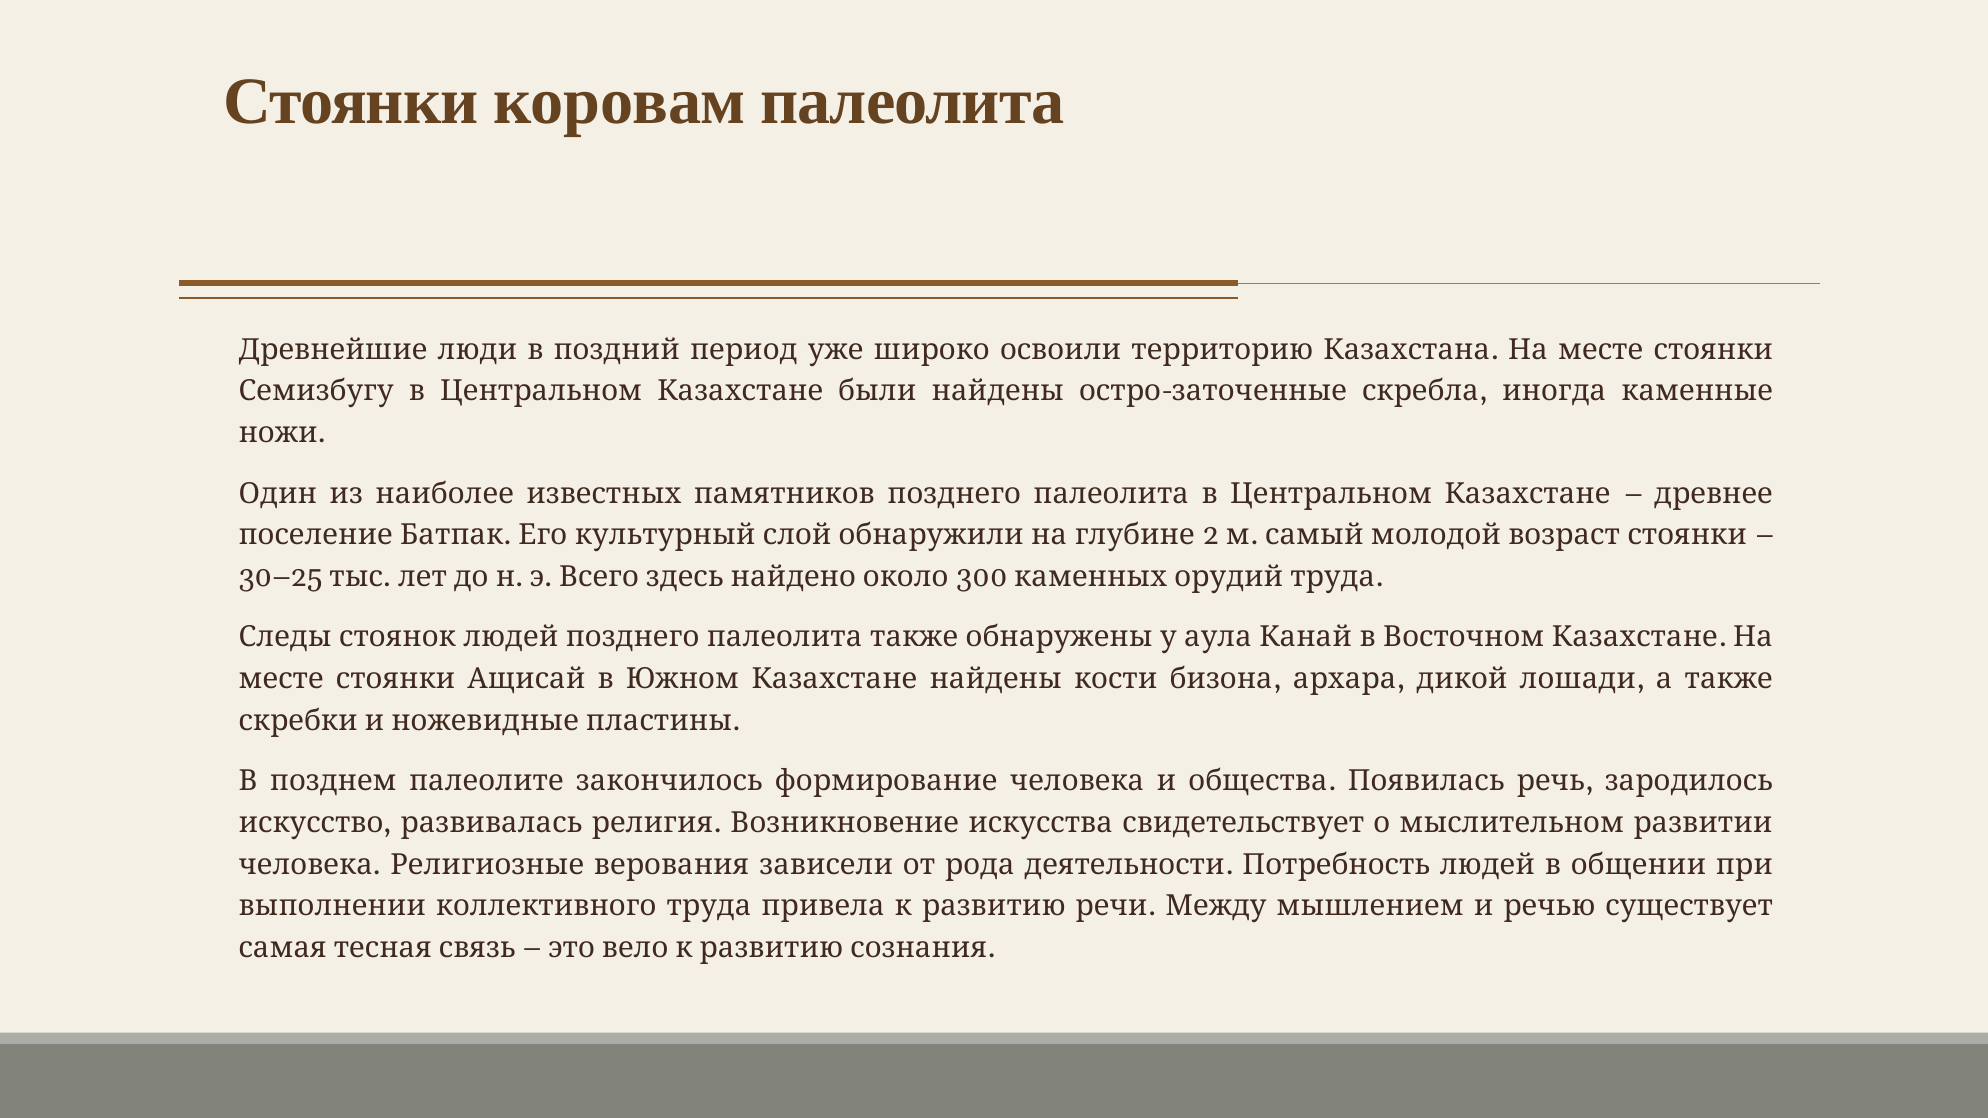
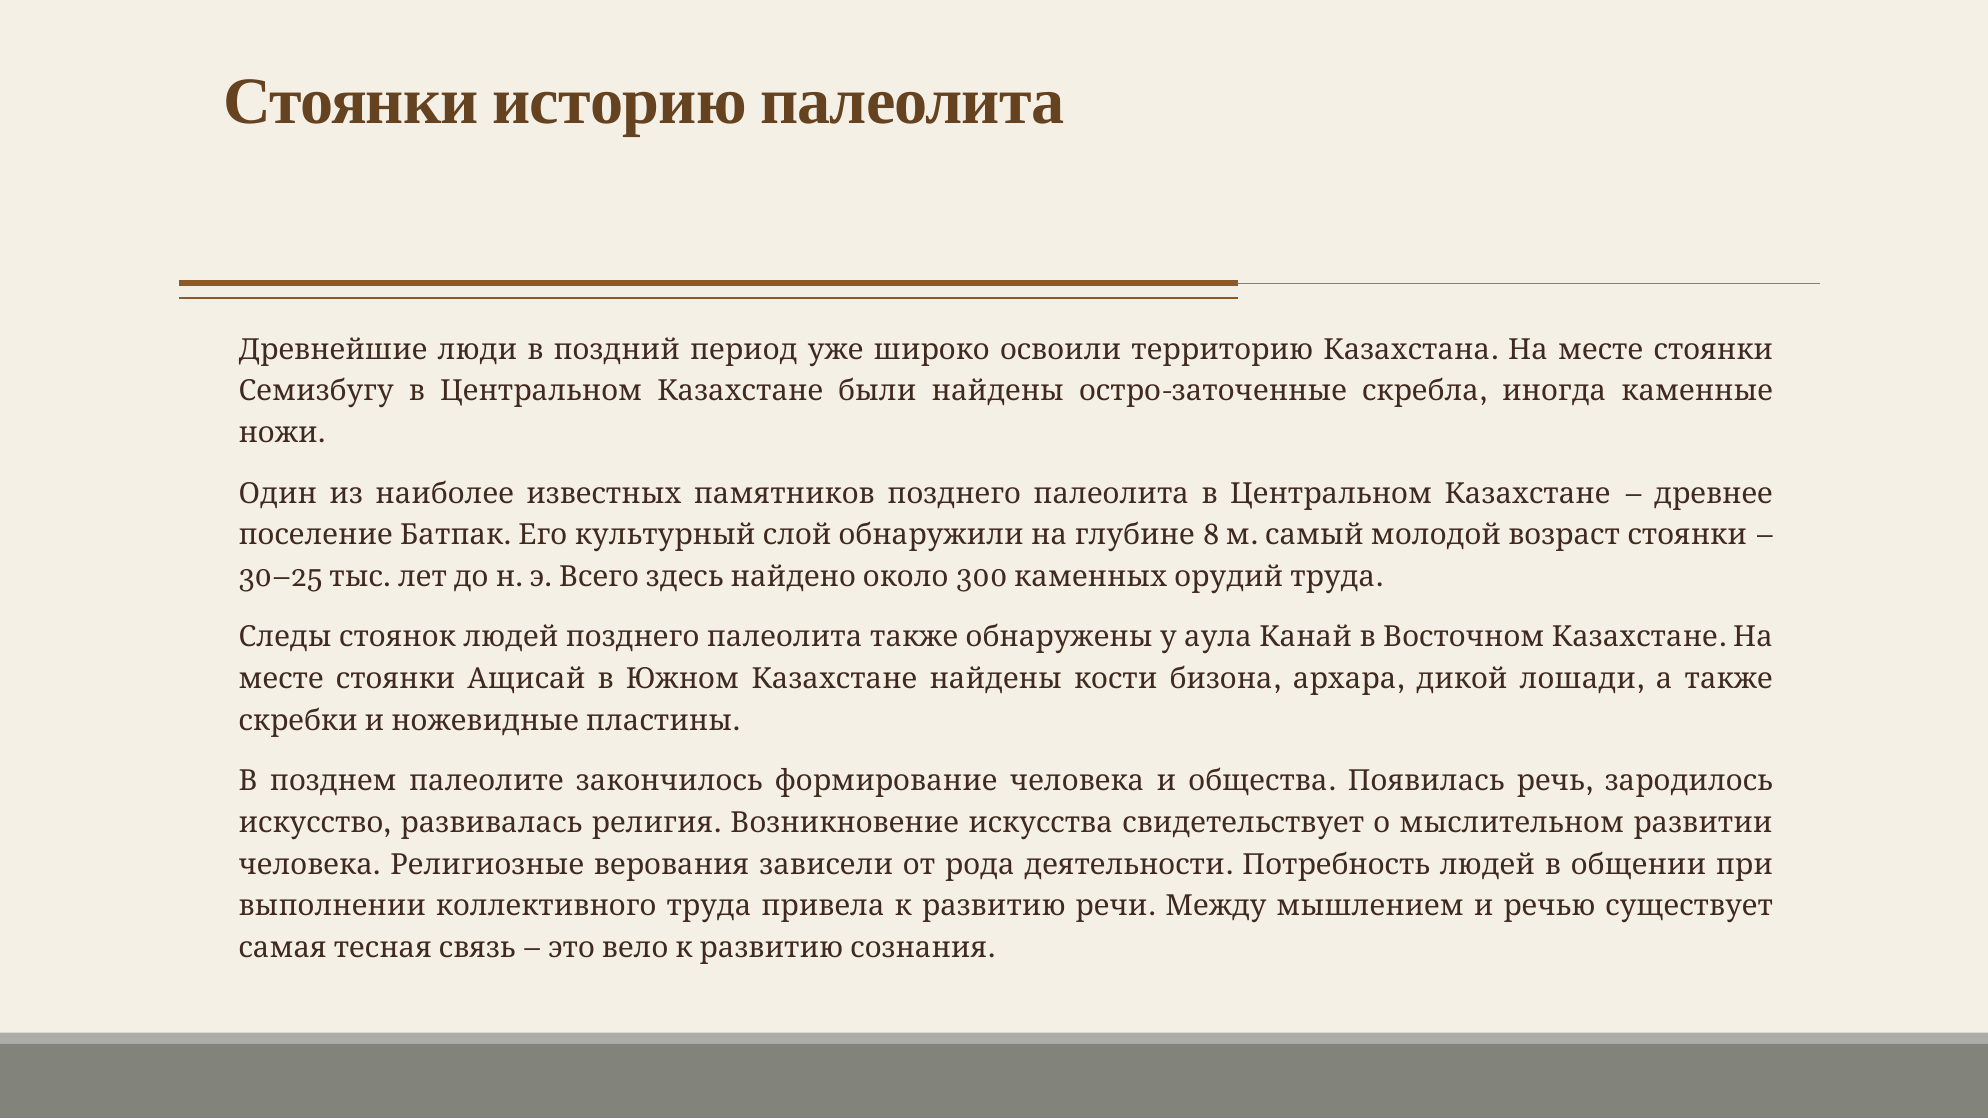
коровам: коровам -> историю
2: 2 -> 8
